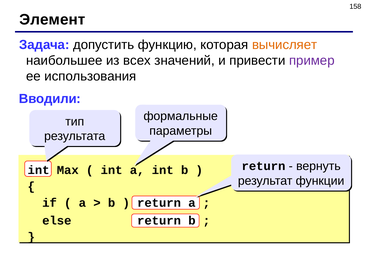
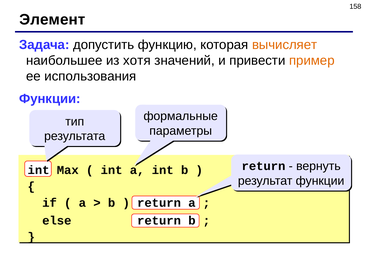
всех: всех -> хотя
пример colour: purple -> orange
Вводили at (50, 99): Вводили -> Функции
